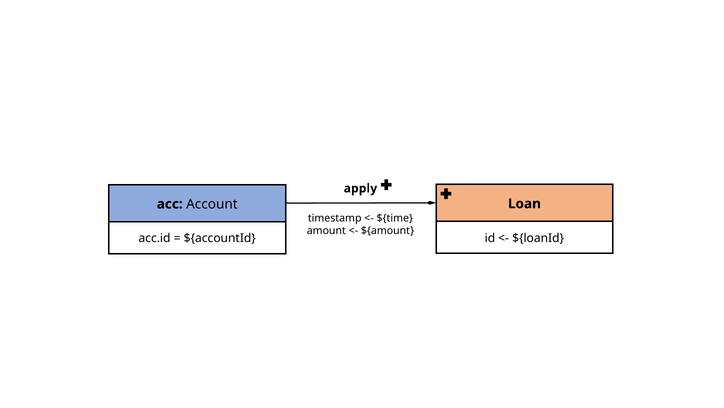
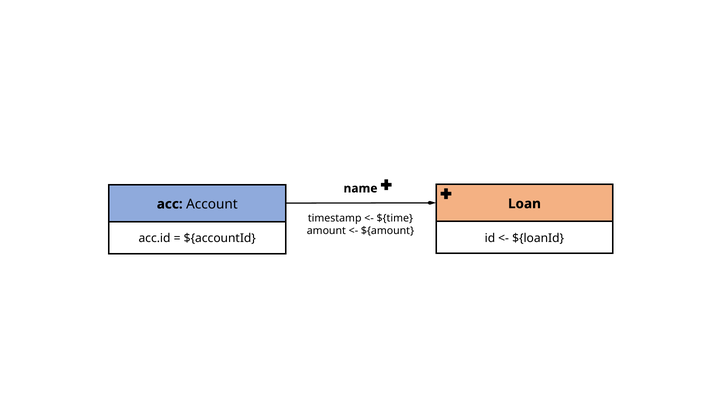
apply: apply -> name
